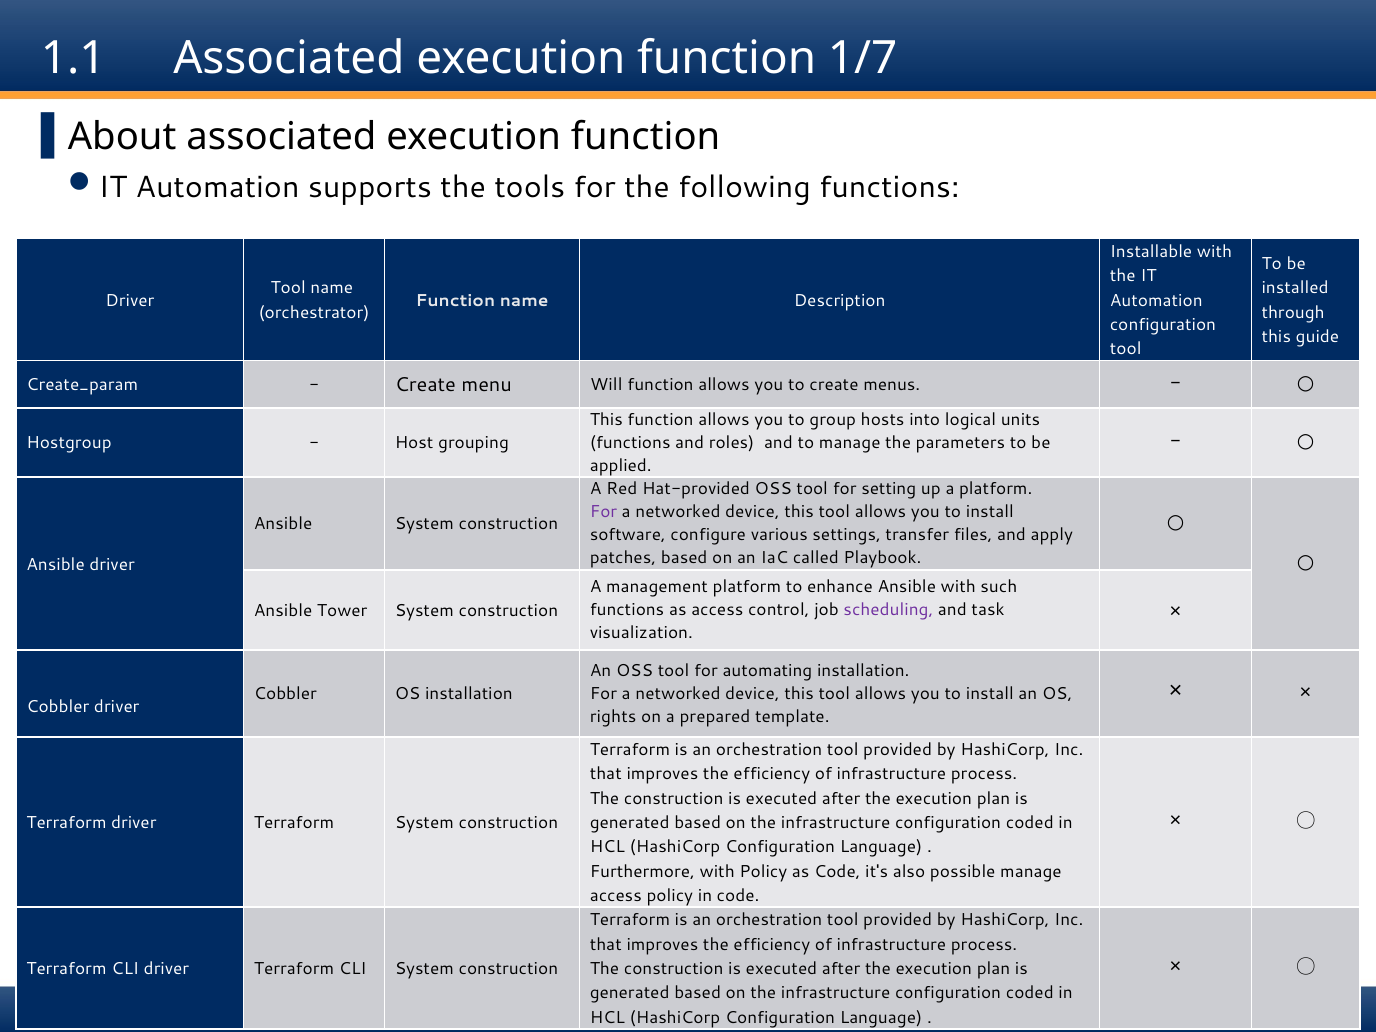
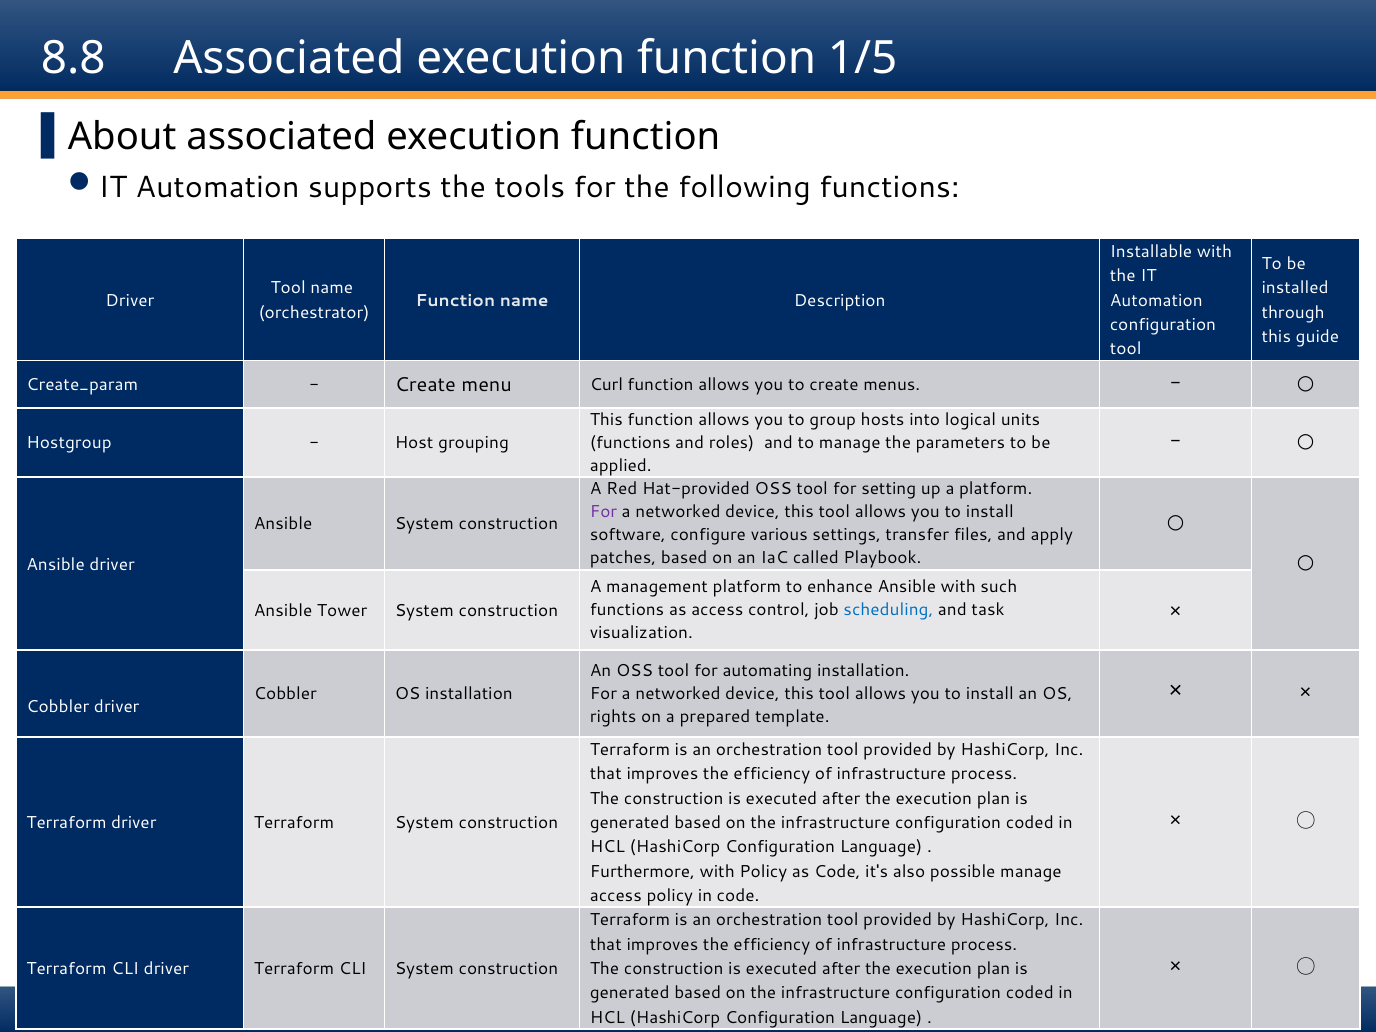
1.1: 1.1 -> 8.8
1/7: 1/7 -> 1/5
Will: Will -> Curl
scheduling colour: purple -> blue
